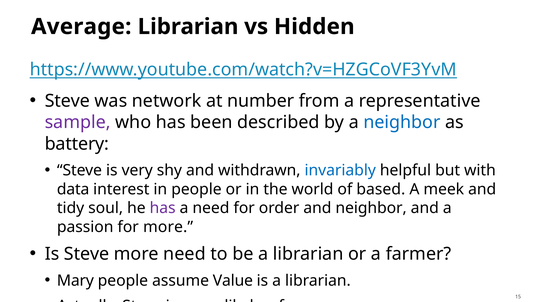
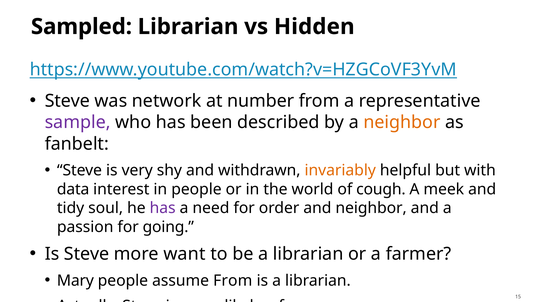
Average: Average -> Sampled
neighbor at (402, 122) colour: blue -> orange
battery: battery -> fanbelt
invariably colour: blue -> orange
based: based -> cough
for more: more -> going
more need: need -> want
assume Value: Value -> From
